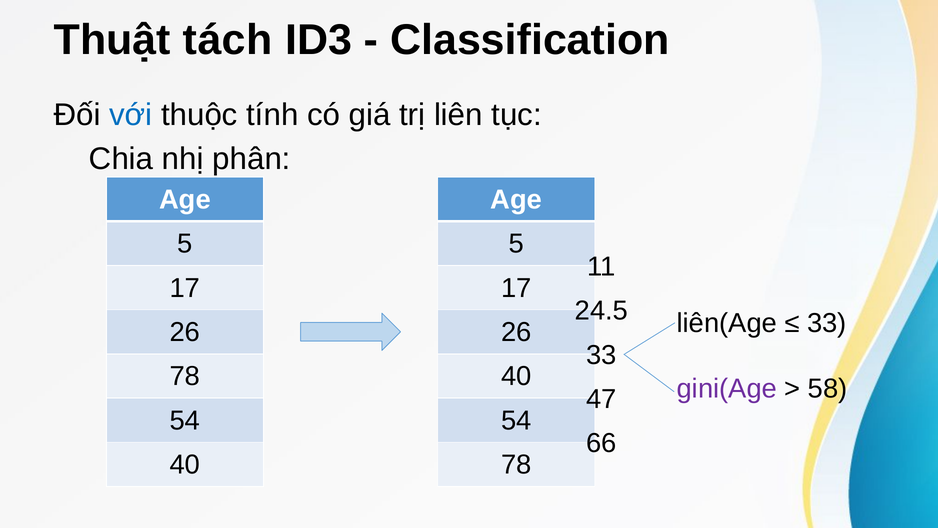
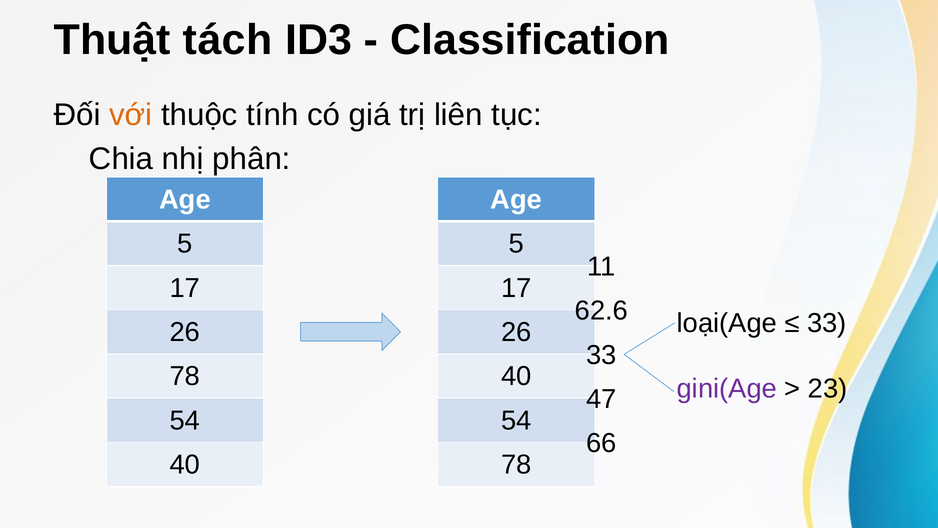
với colour: blue -> orange
24.5: 24.5 -> 62.6
liên(Age: liên(Age -> loại(Age
58: 58 -> 23
